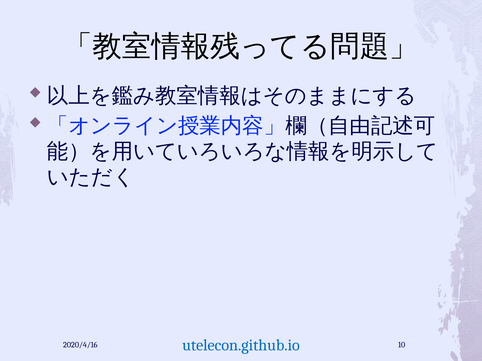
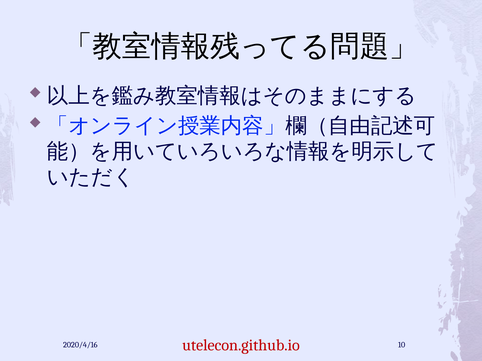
utelecon.github.io colour: blue -> red
